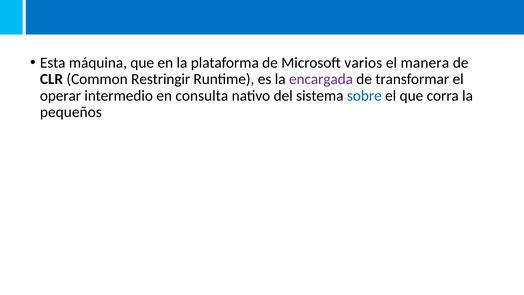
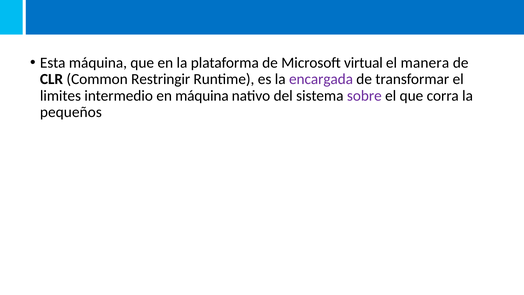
varios: varios -> virtual
operar: operar -> limites
en consulta: consulta -> máquina
sobre colour: blue -> purple
